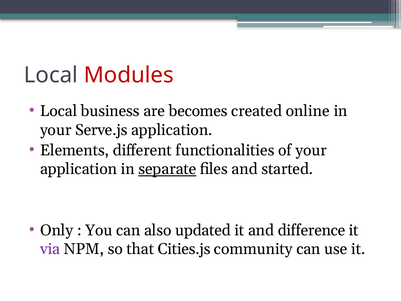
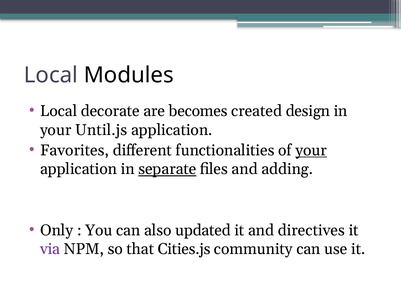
Modules colour: red -> black
business: business -> decorate
online: online -> design
Serve.js: Serve.js -> Until.js
Elements: Elements -> Favorites
your at (311, 150) underline: none -> present
started: started -> adding
difference: difference -> directives
